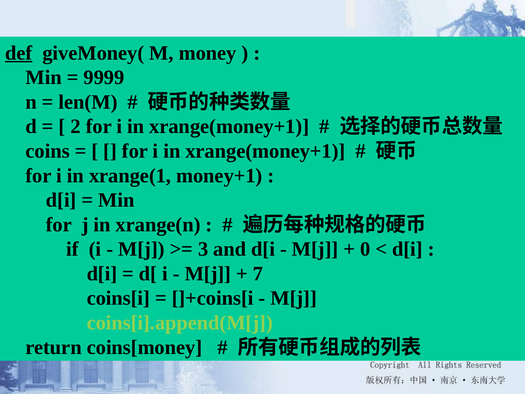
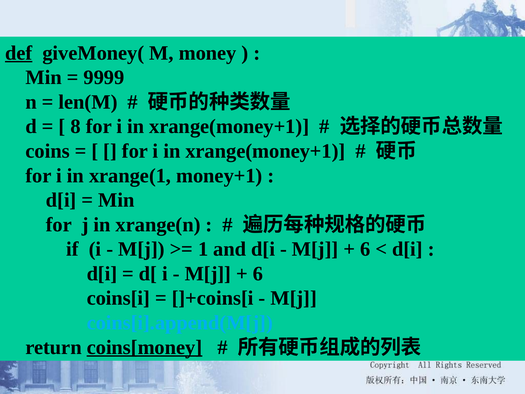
2: 2 -> 8
3: 3 -> 1
0 at (365, 249): 0 -> 6
7 at (258, 274): 7 -> 6
coins[i].append(M[j colour: light green -> light blue
coins[money underline: none -> present
